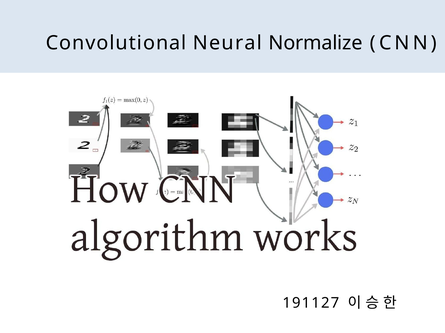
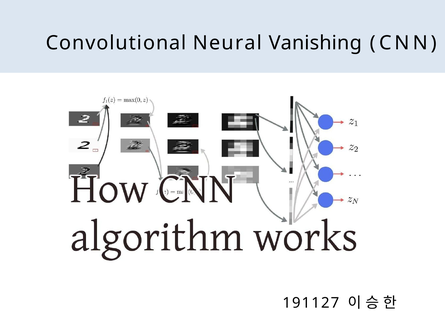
Normalize: Normalize -> Vanishing
